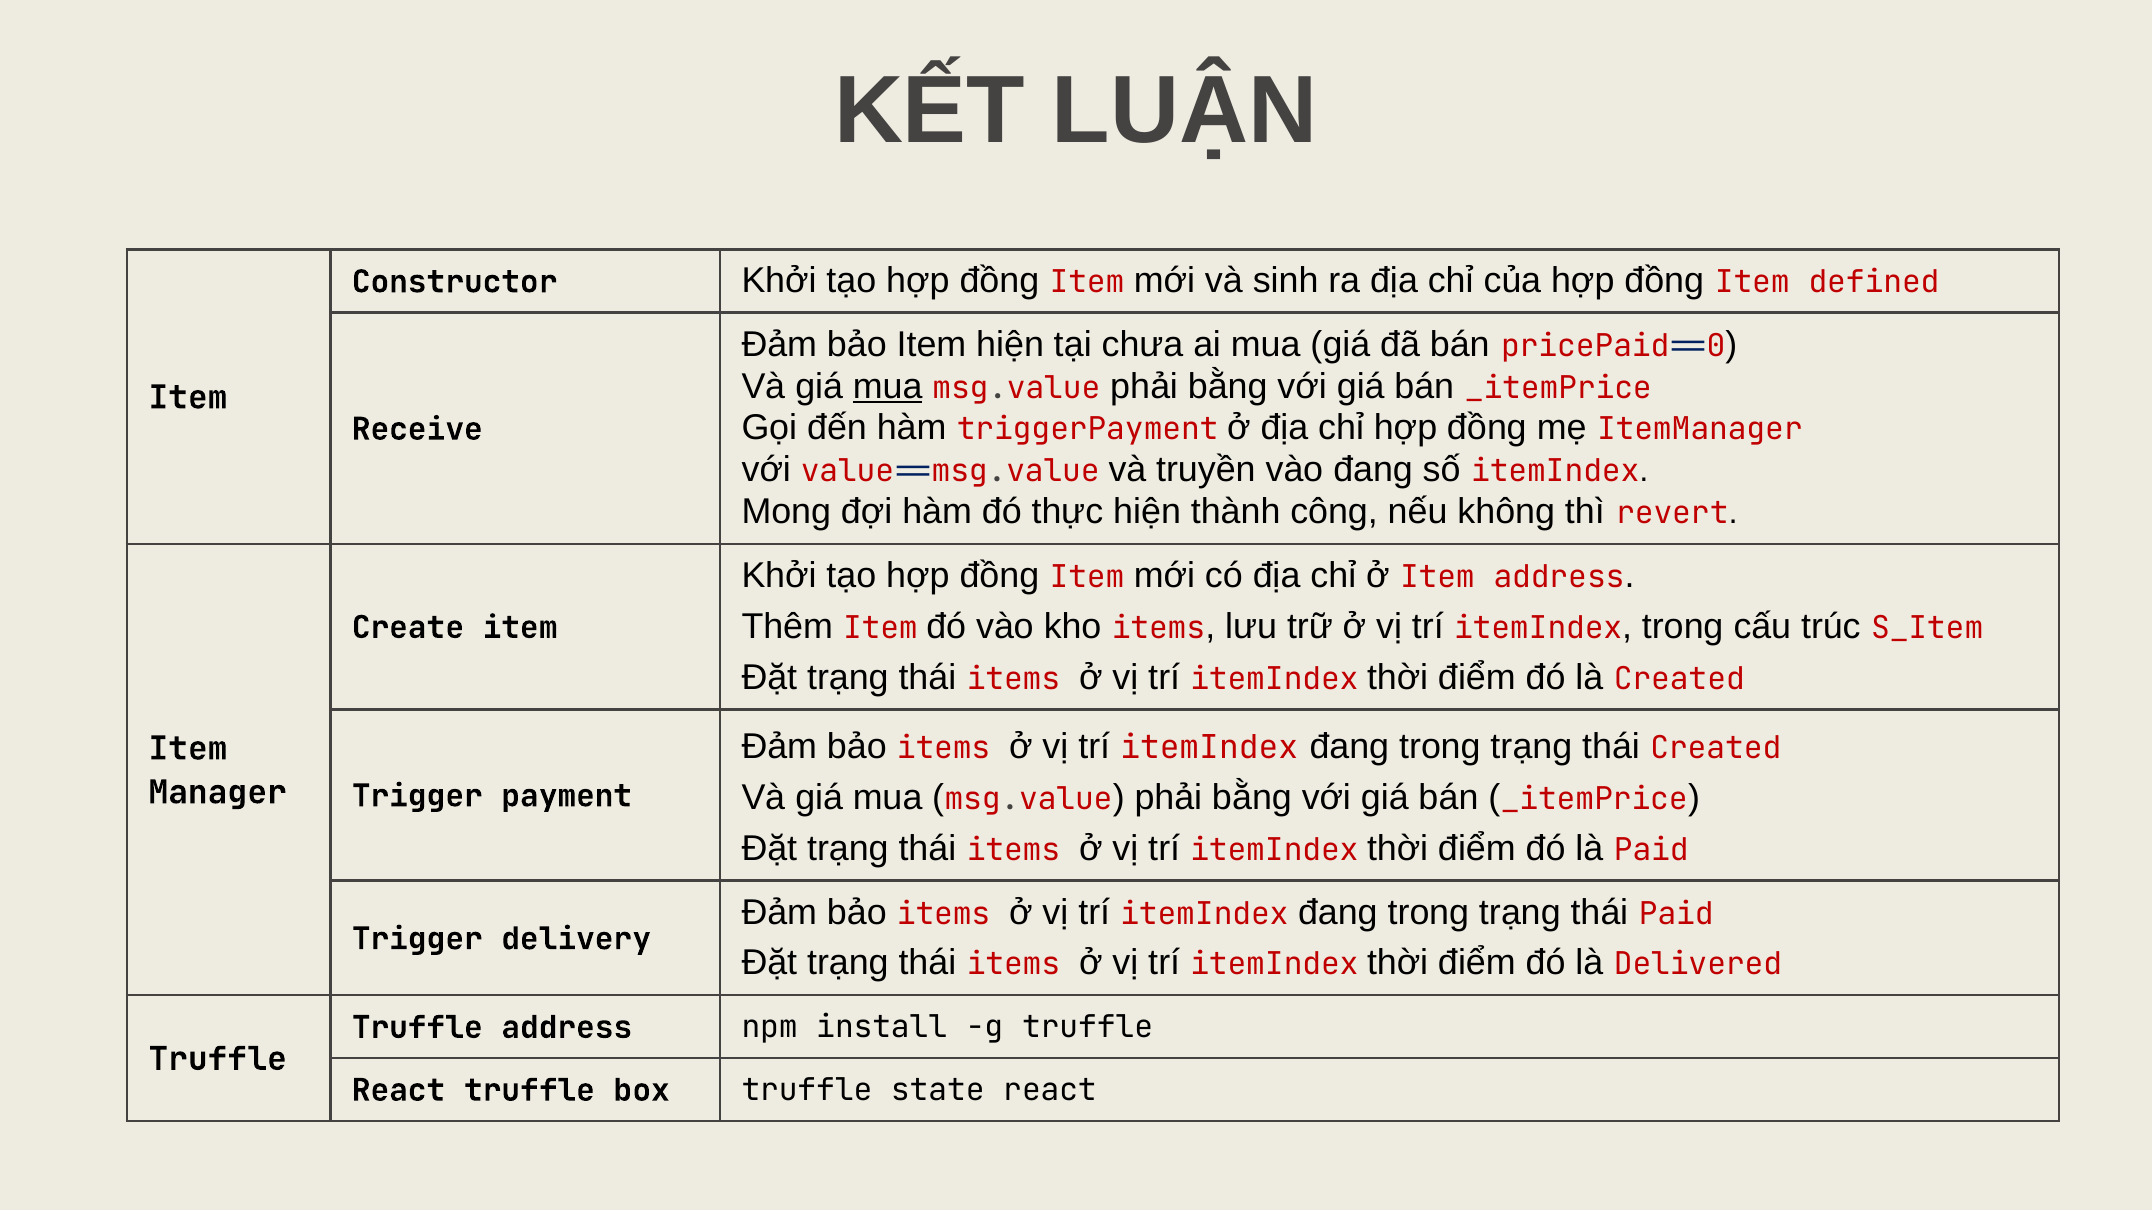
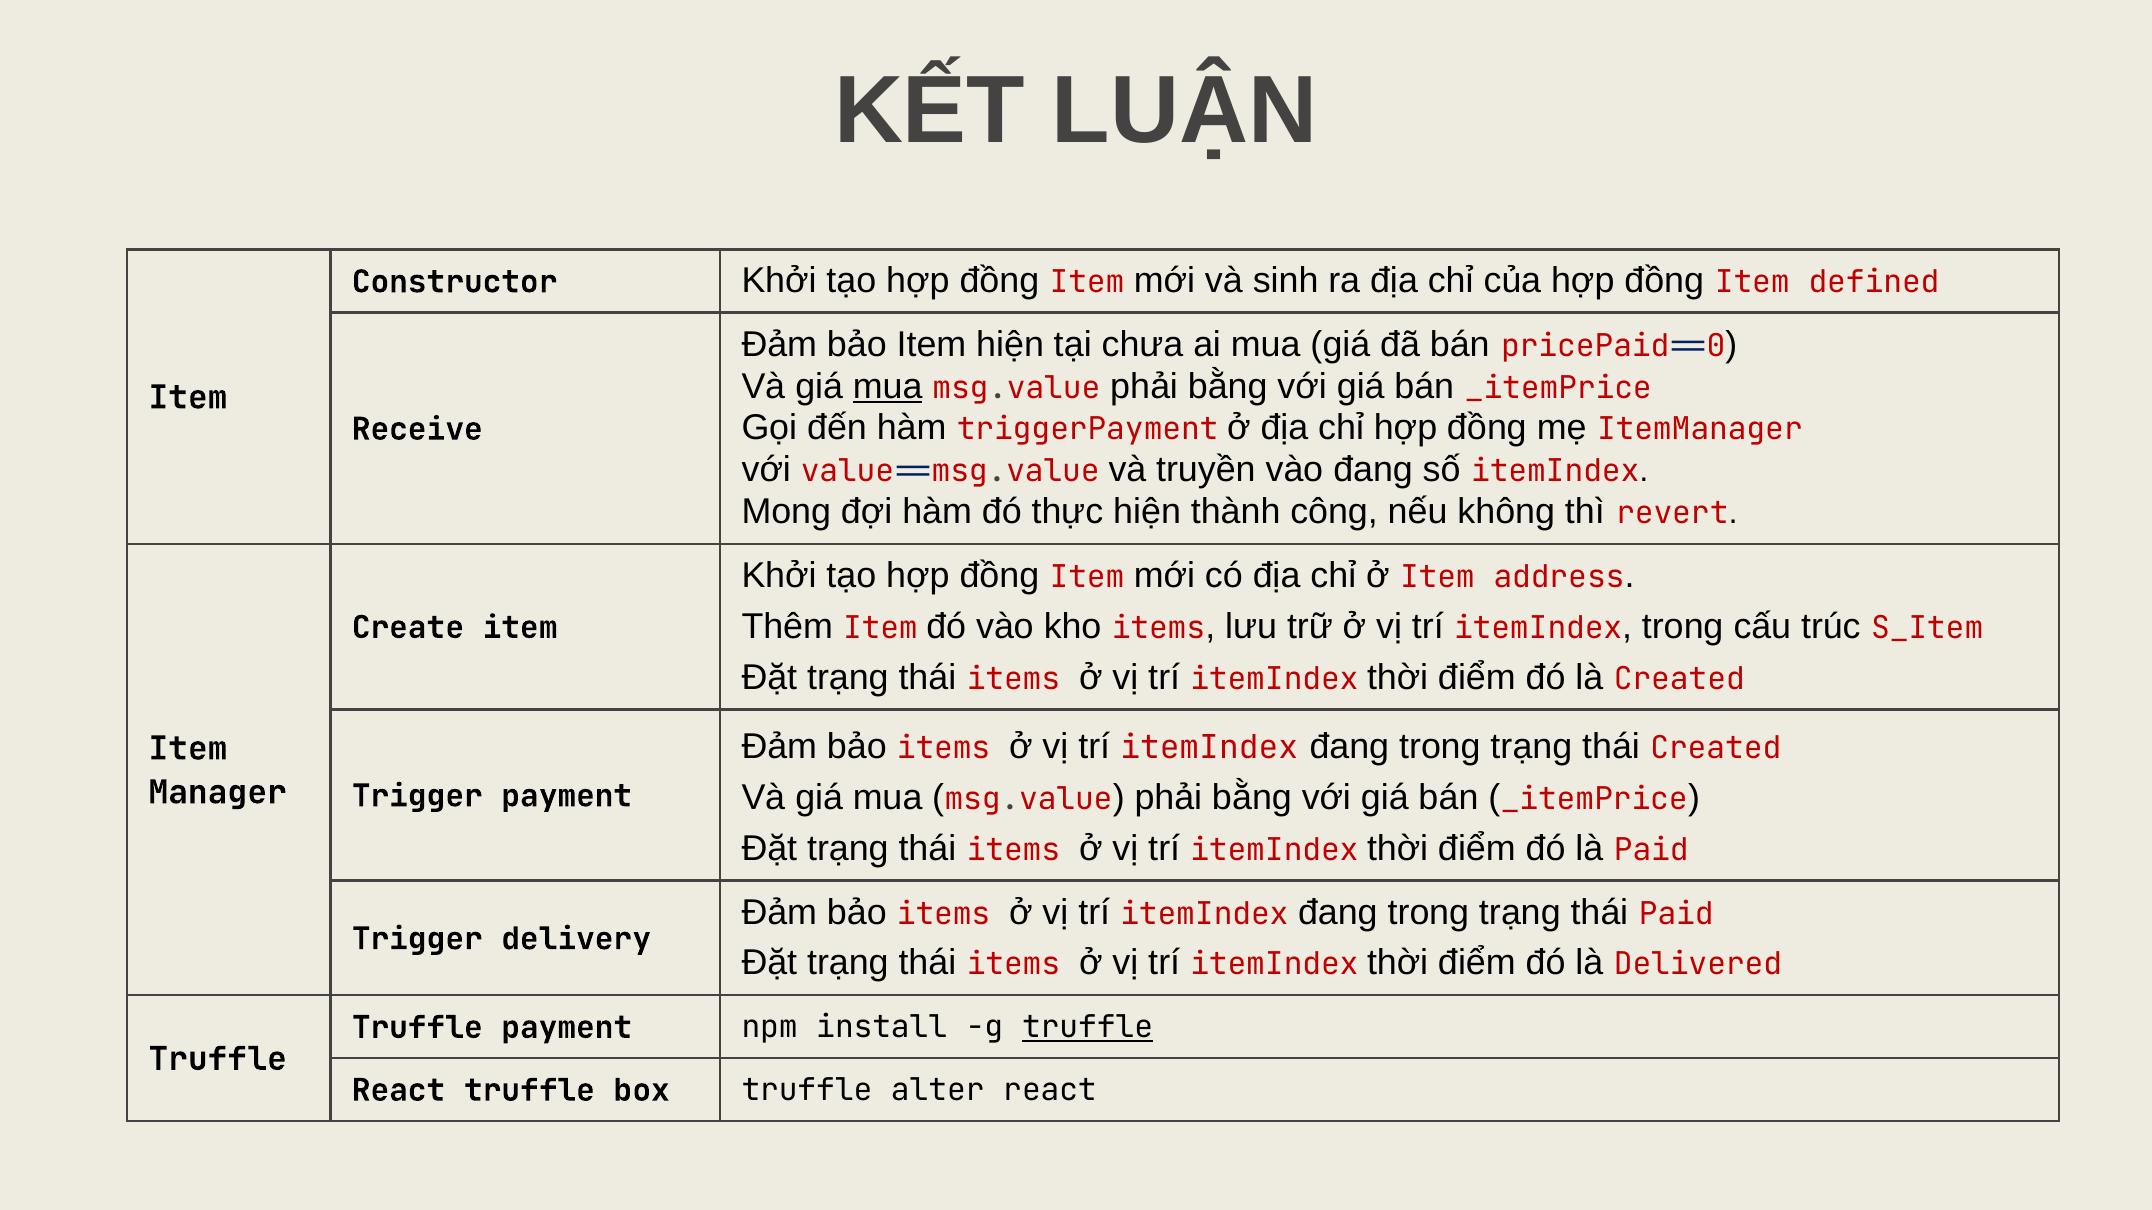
Truffle address: address -> payment
truffle at (1088, 1028) underline: none -> present
state: state -> alter
